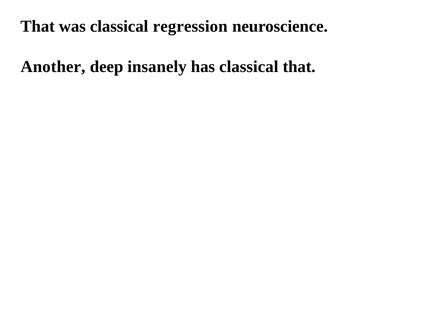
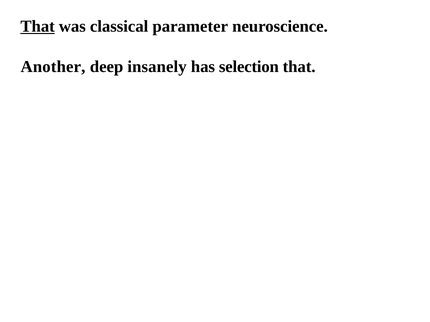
That at (38, 27) underline: none -> present
regression: regression -> parameter
has classical: classical -> selection
